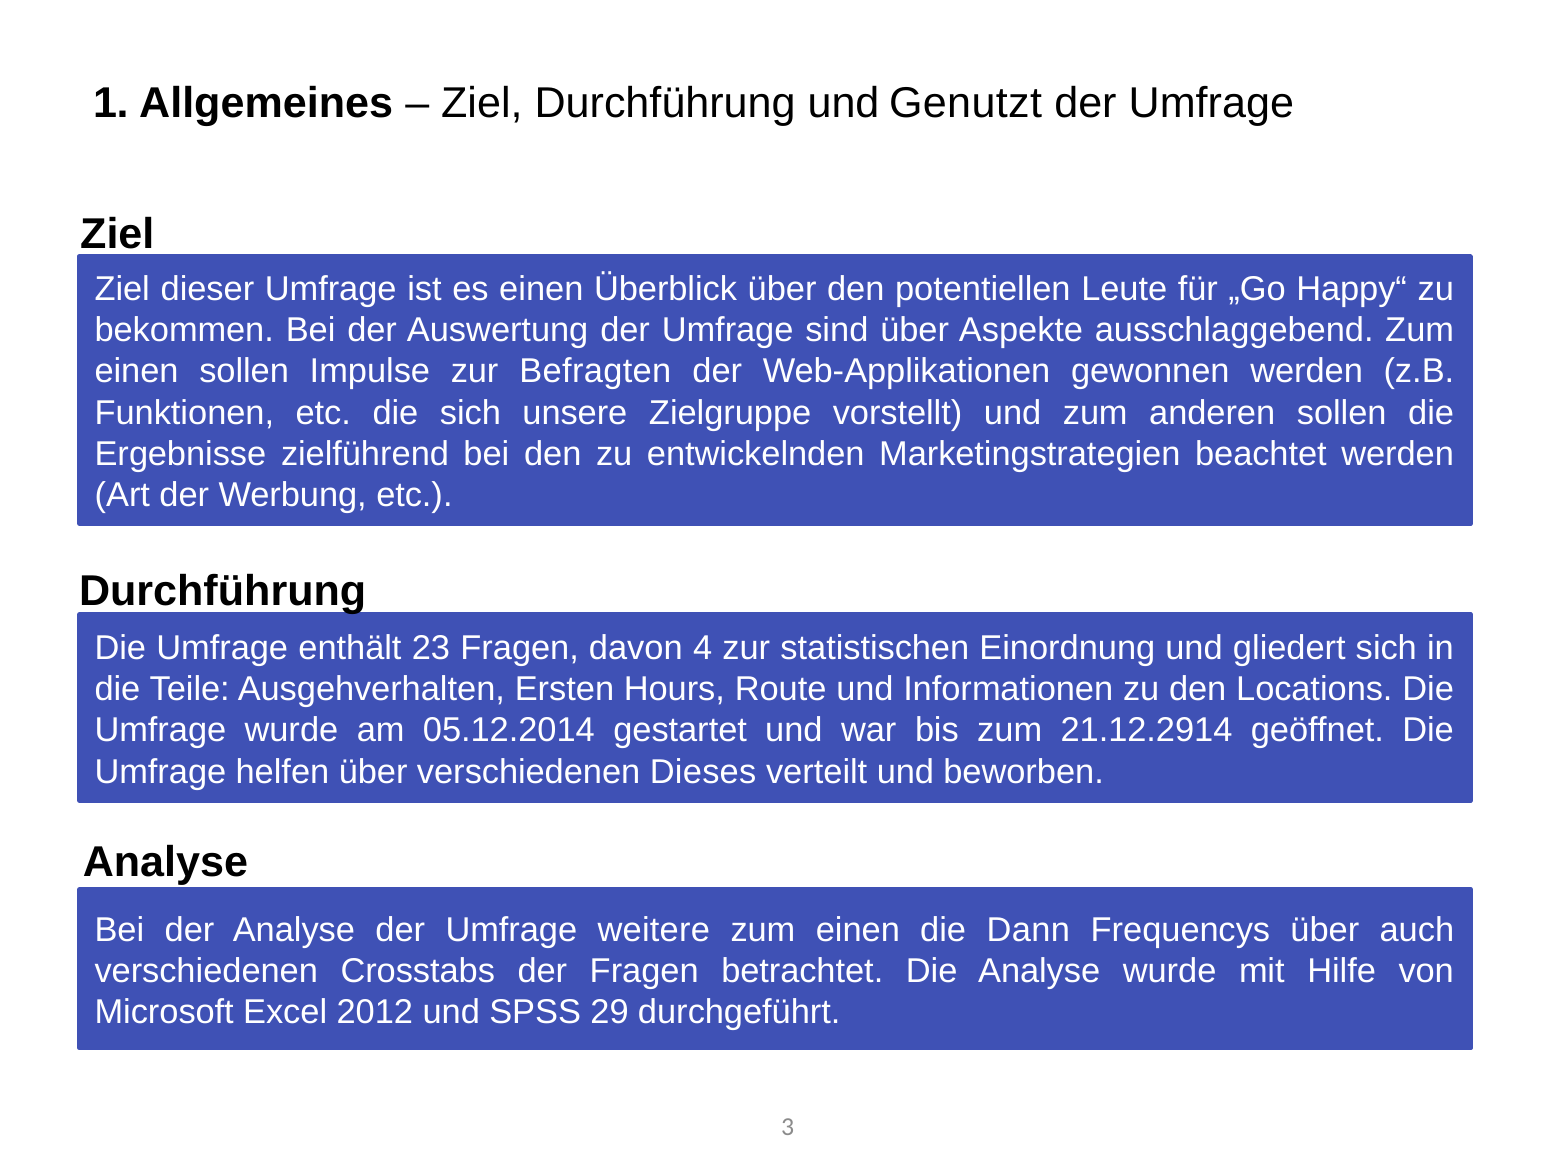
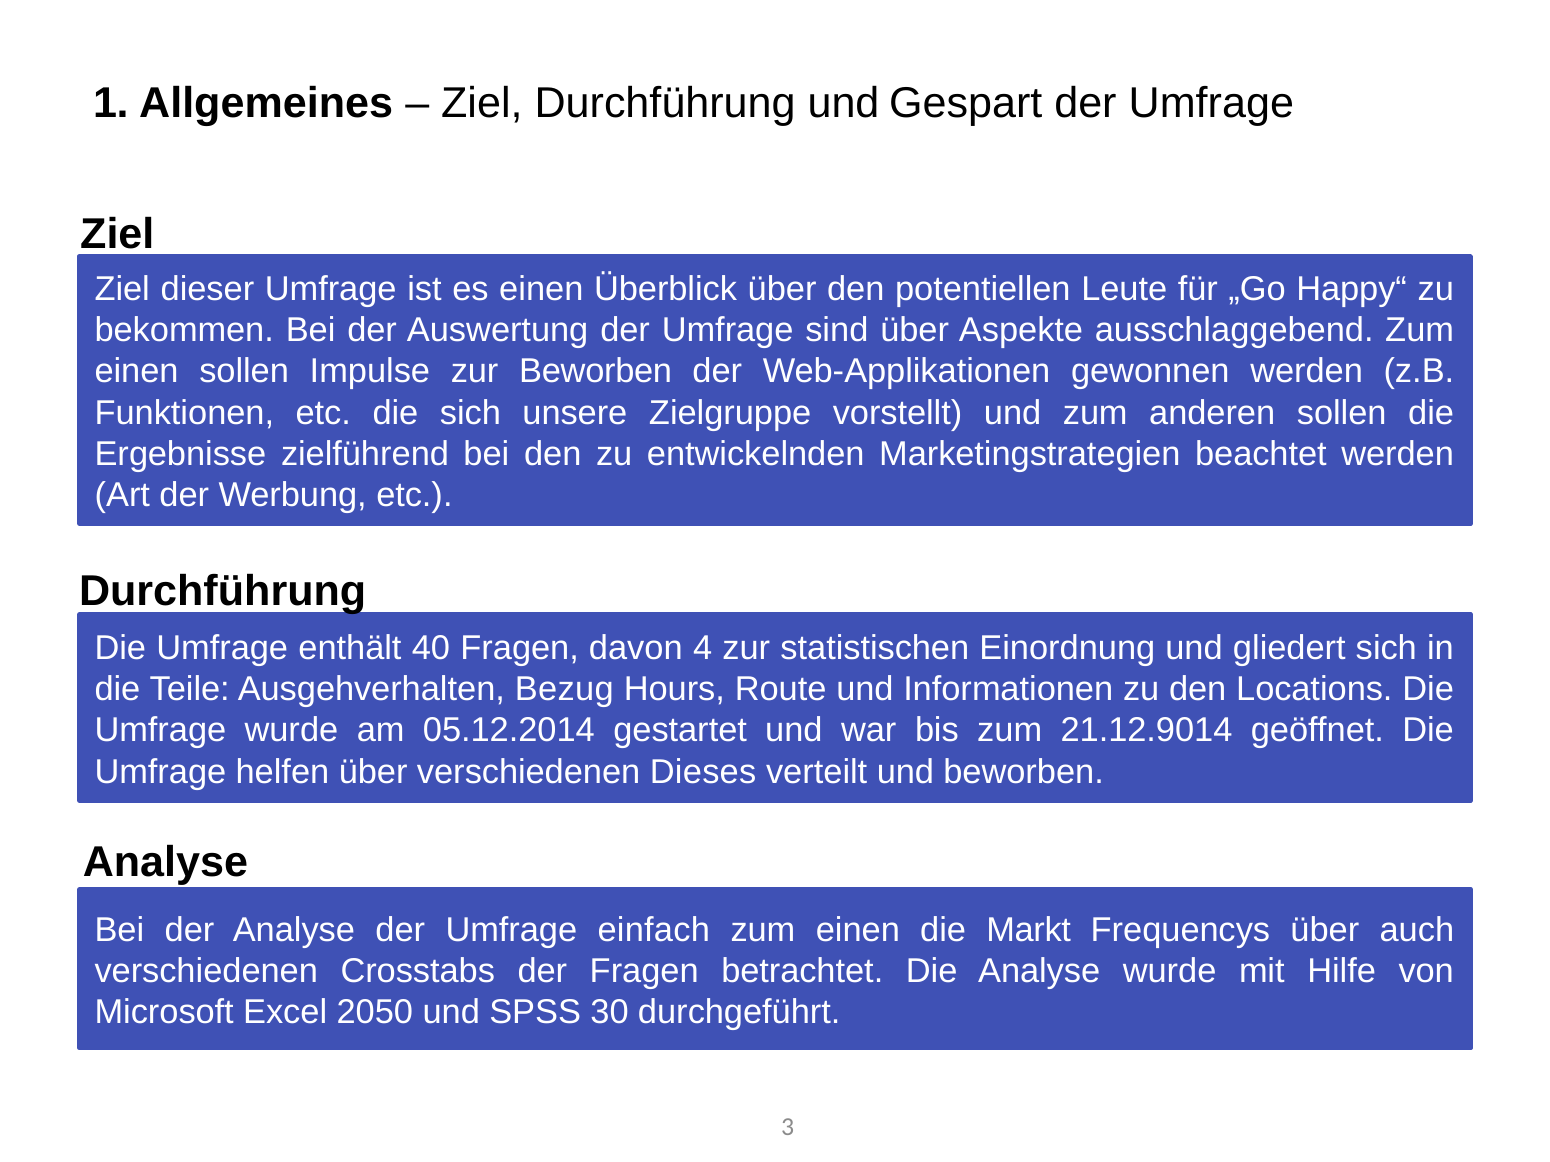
Genutzt: Genutzt -> Gespart
zur Befragten: Befragten -> Beworben
23: 23 -> 40
Ersten: Ersten -> Bezug
21.12.2914: 21.12.2914 -> 21.12.9014
weitere: weitere -> einfach
Dann: Dann -> Markt
2012: 2012 -> 2050
29: 29 -> 30
